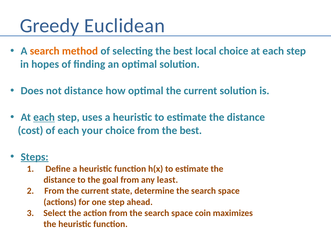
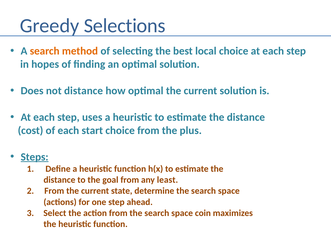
Euclidean: Euclidean -> Selections
each at (44, 117) underline: present -> none
your: your -> start
from the best: best -> plus
